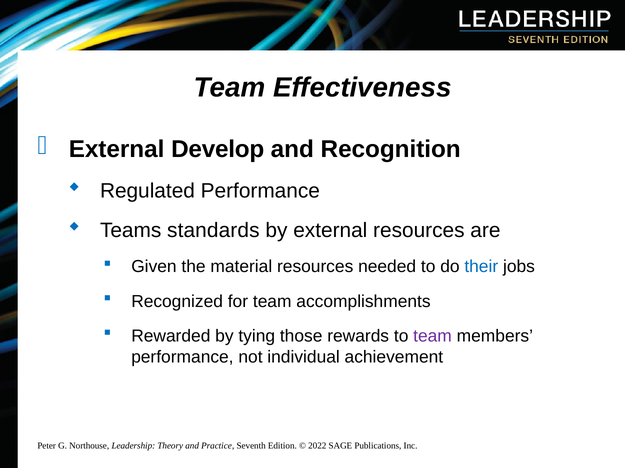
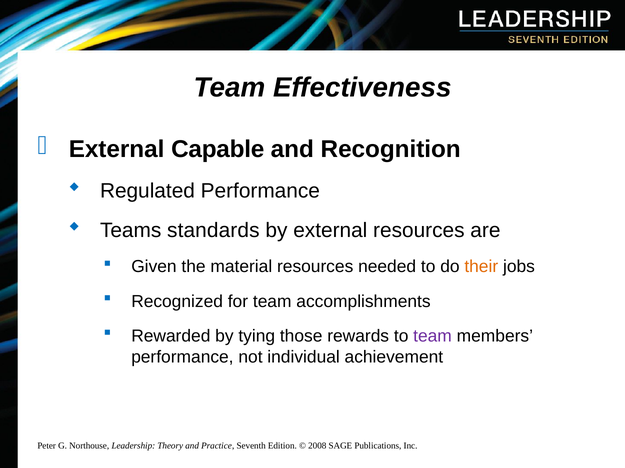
Develop: Develop -> Capable
their colour: blue -> orange
2022: 2022 -> 2008
